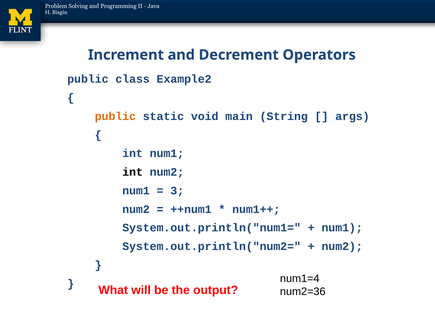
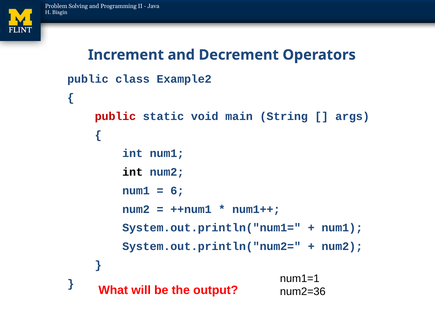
public at (115, 116) colour: orange -> red
3: 3 -> 6
num1=4: num1=4 -> num1=1
